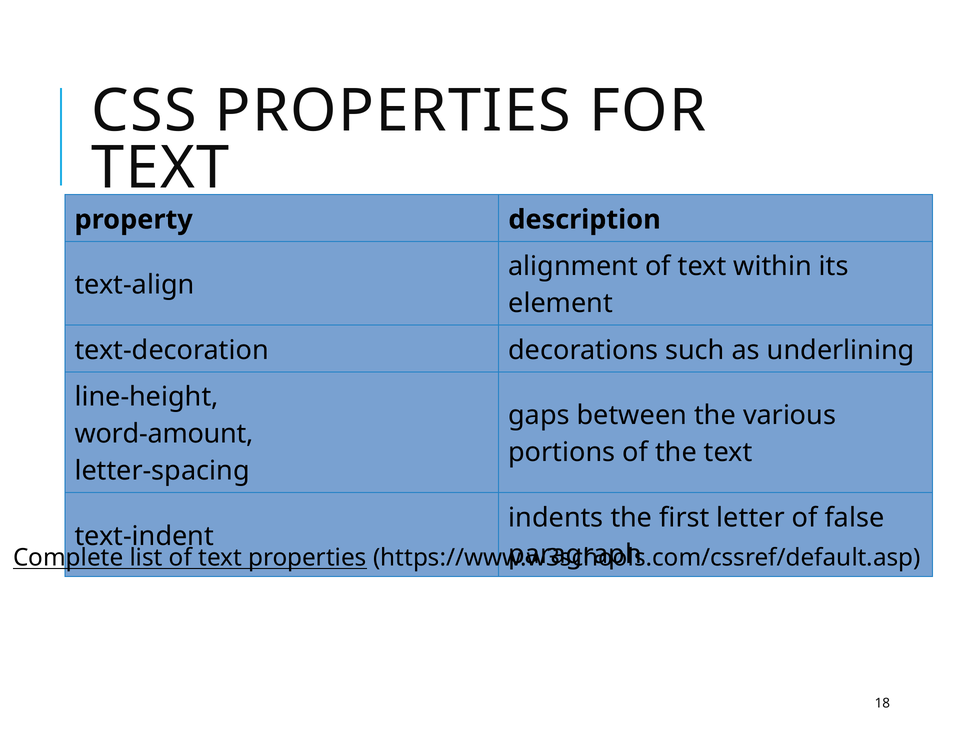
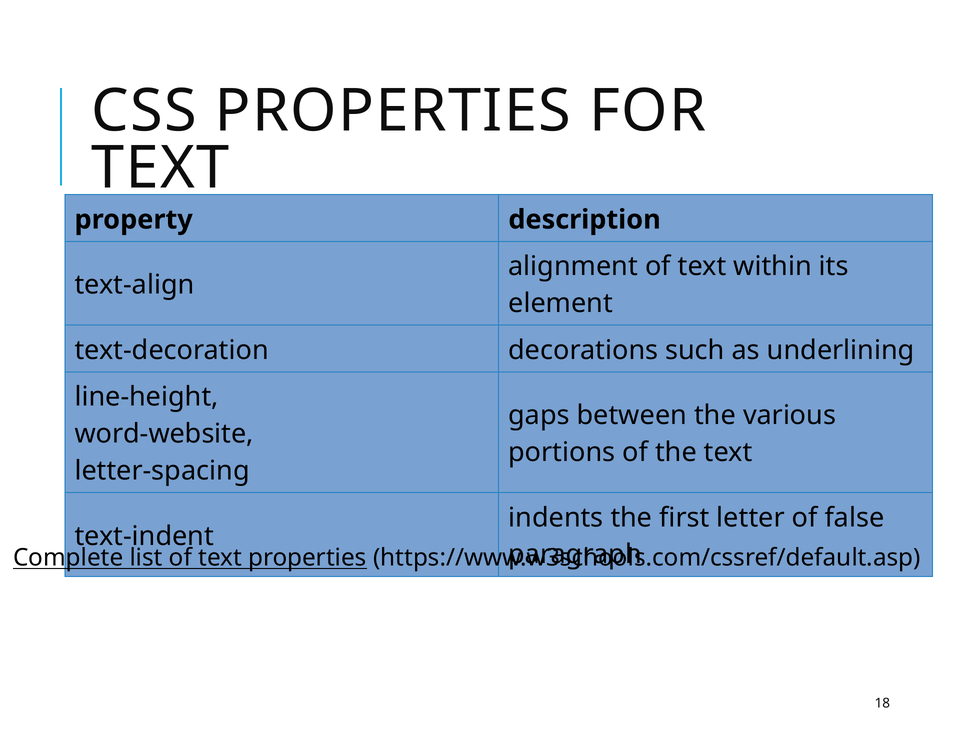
word-amount: word-amount -> word-website
